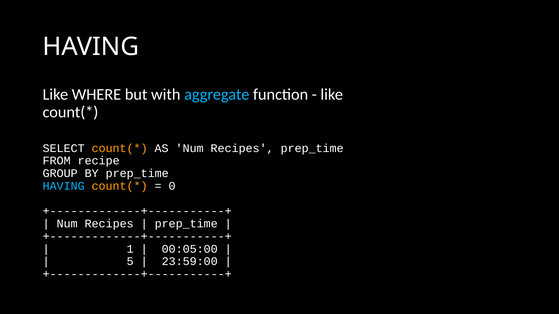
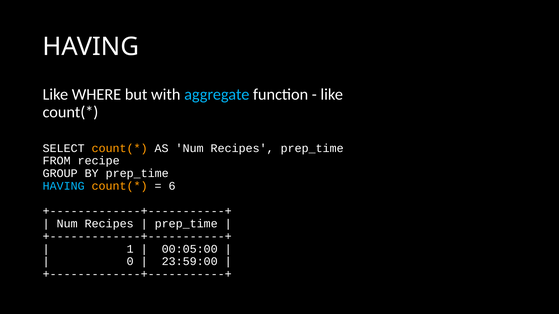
0: 0 -> 6
5: 5 -> 0
